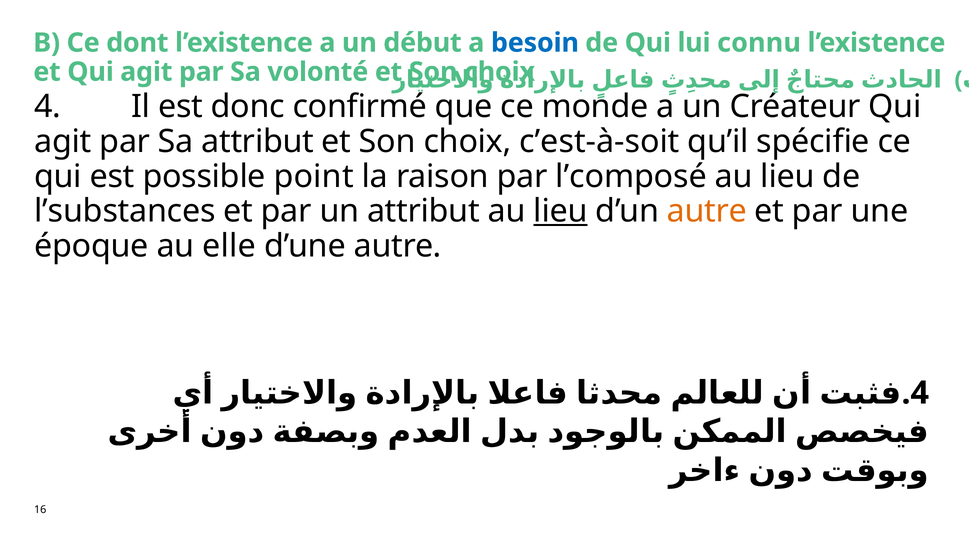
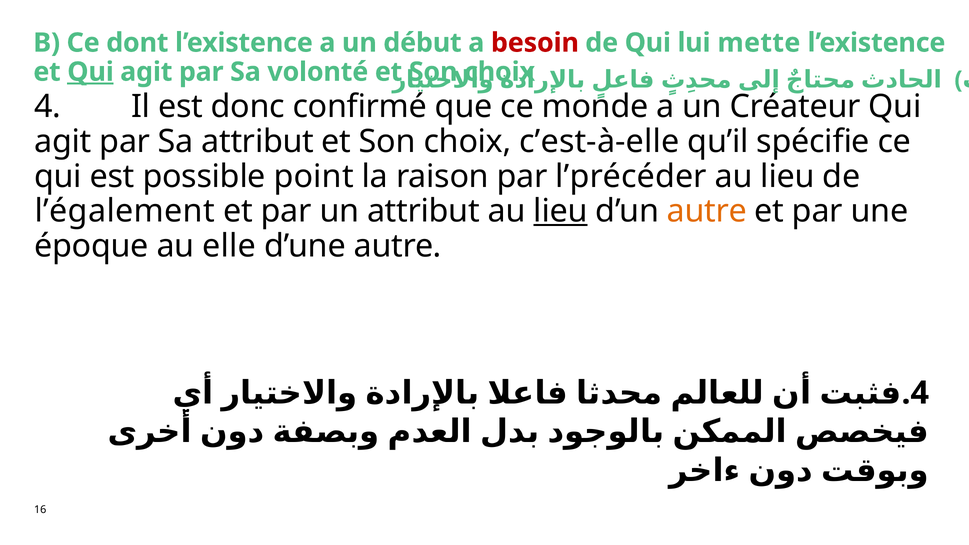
besoin colour: blue -> red
connu: connu -> mette
Qui at (91, 72) underline: none -> present
c’est-à-soit: c’est-à-soit -> c’est-à-elle
l’composé: l’composé -> l’précéder
l’substances: l’substances -> l’également
